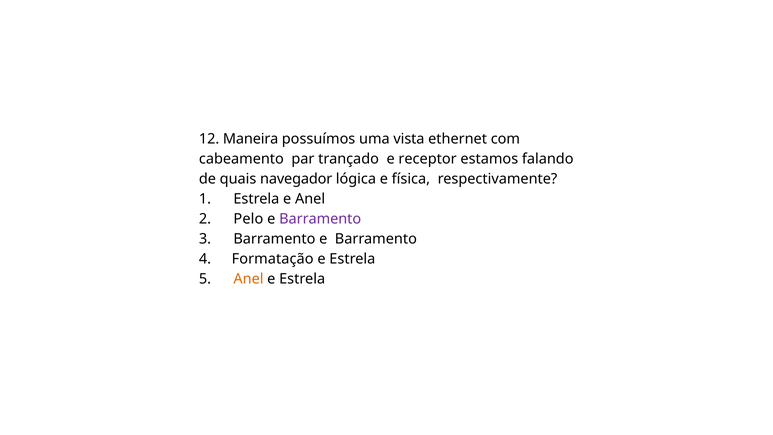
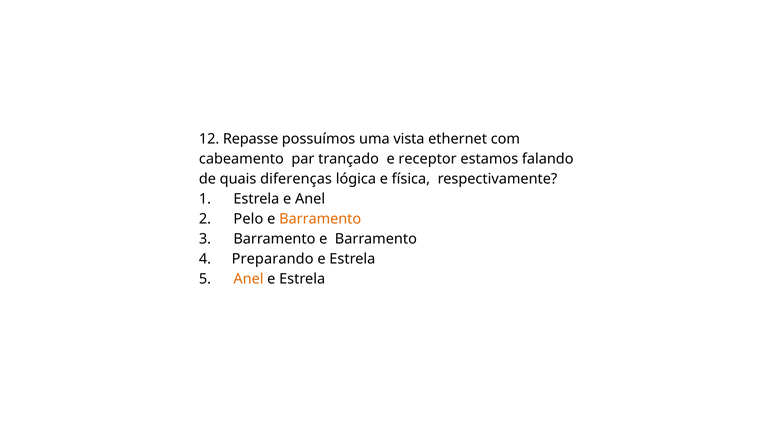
Maneira: Maneira -> Repasse
navegador: navegador -> diferenças
Barramento at (320, 219) colour: purple -> orange
Formatação: Formatação -> Preparando
